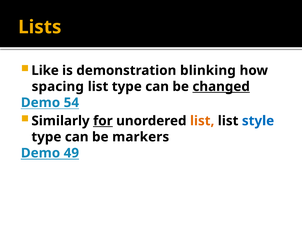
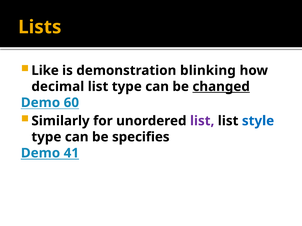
spacing: spacing -> decimal
54: 54 -> 60
for underline: present -> none
list at (202, 121) colour: orange -> purple
markers: markers -> specifies
49: 49 -> 41
